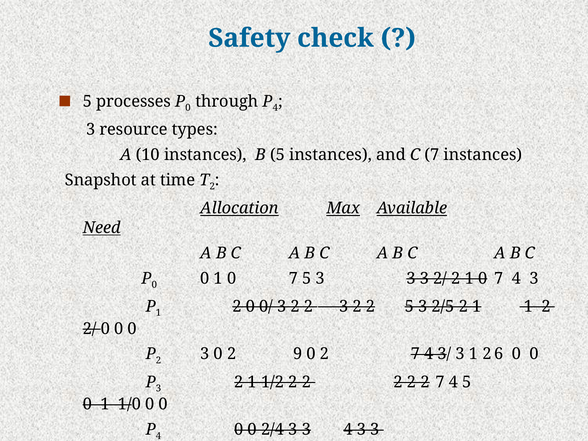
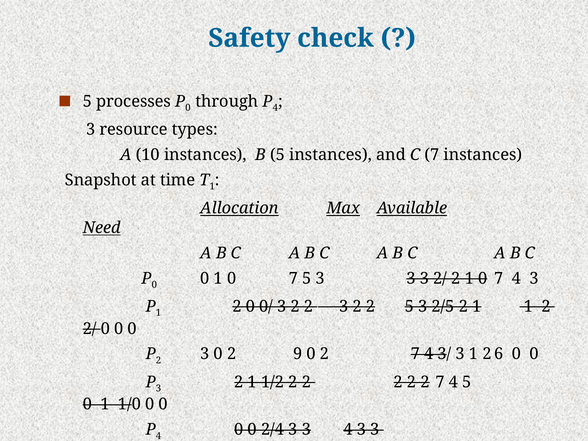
2 at (212, 186): 2 -> 1
